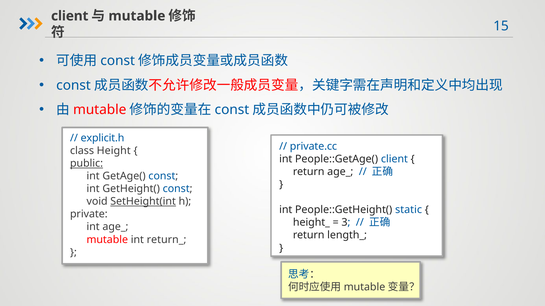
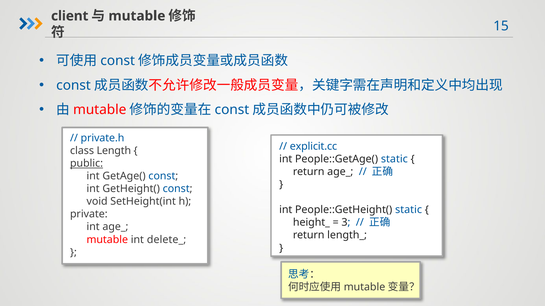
explicit.h: explicit.h -> private.h
private.cc: private.cc -> explicit.cc
Height: Height -> Length
People::GetAge( client: client -> static
SetHeight(int underline: present -> none
return_: return_ -> delete_
